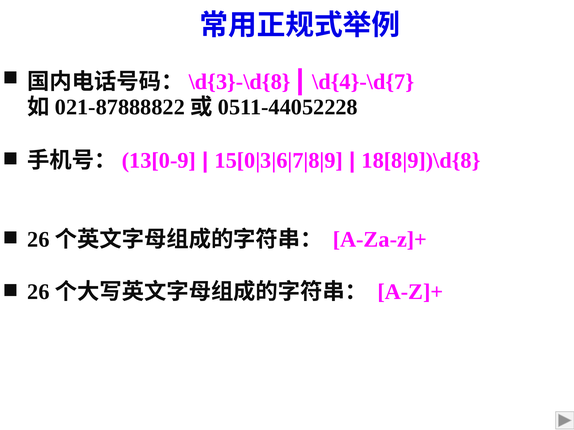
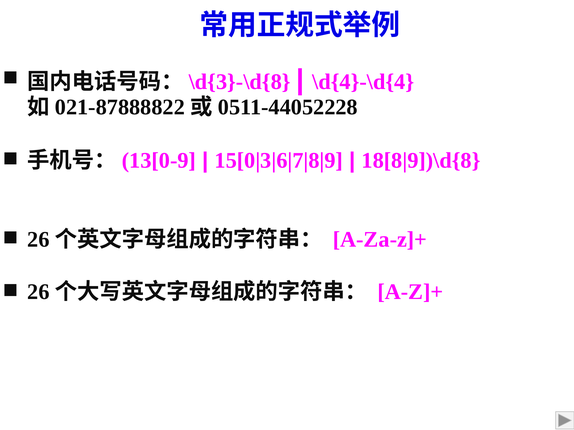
\d{4}-\d{7: \d{4}-\d{7 -> \d{4}-\d{4
